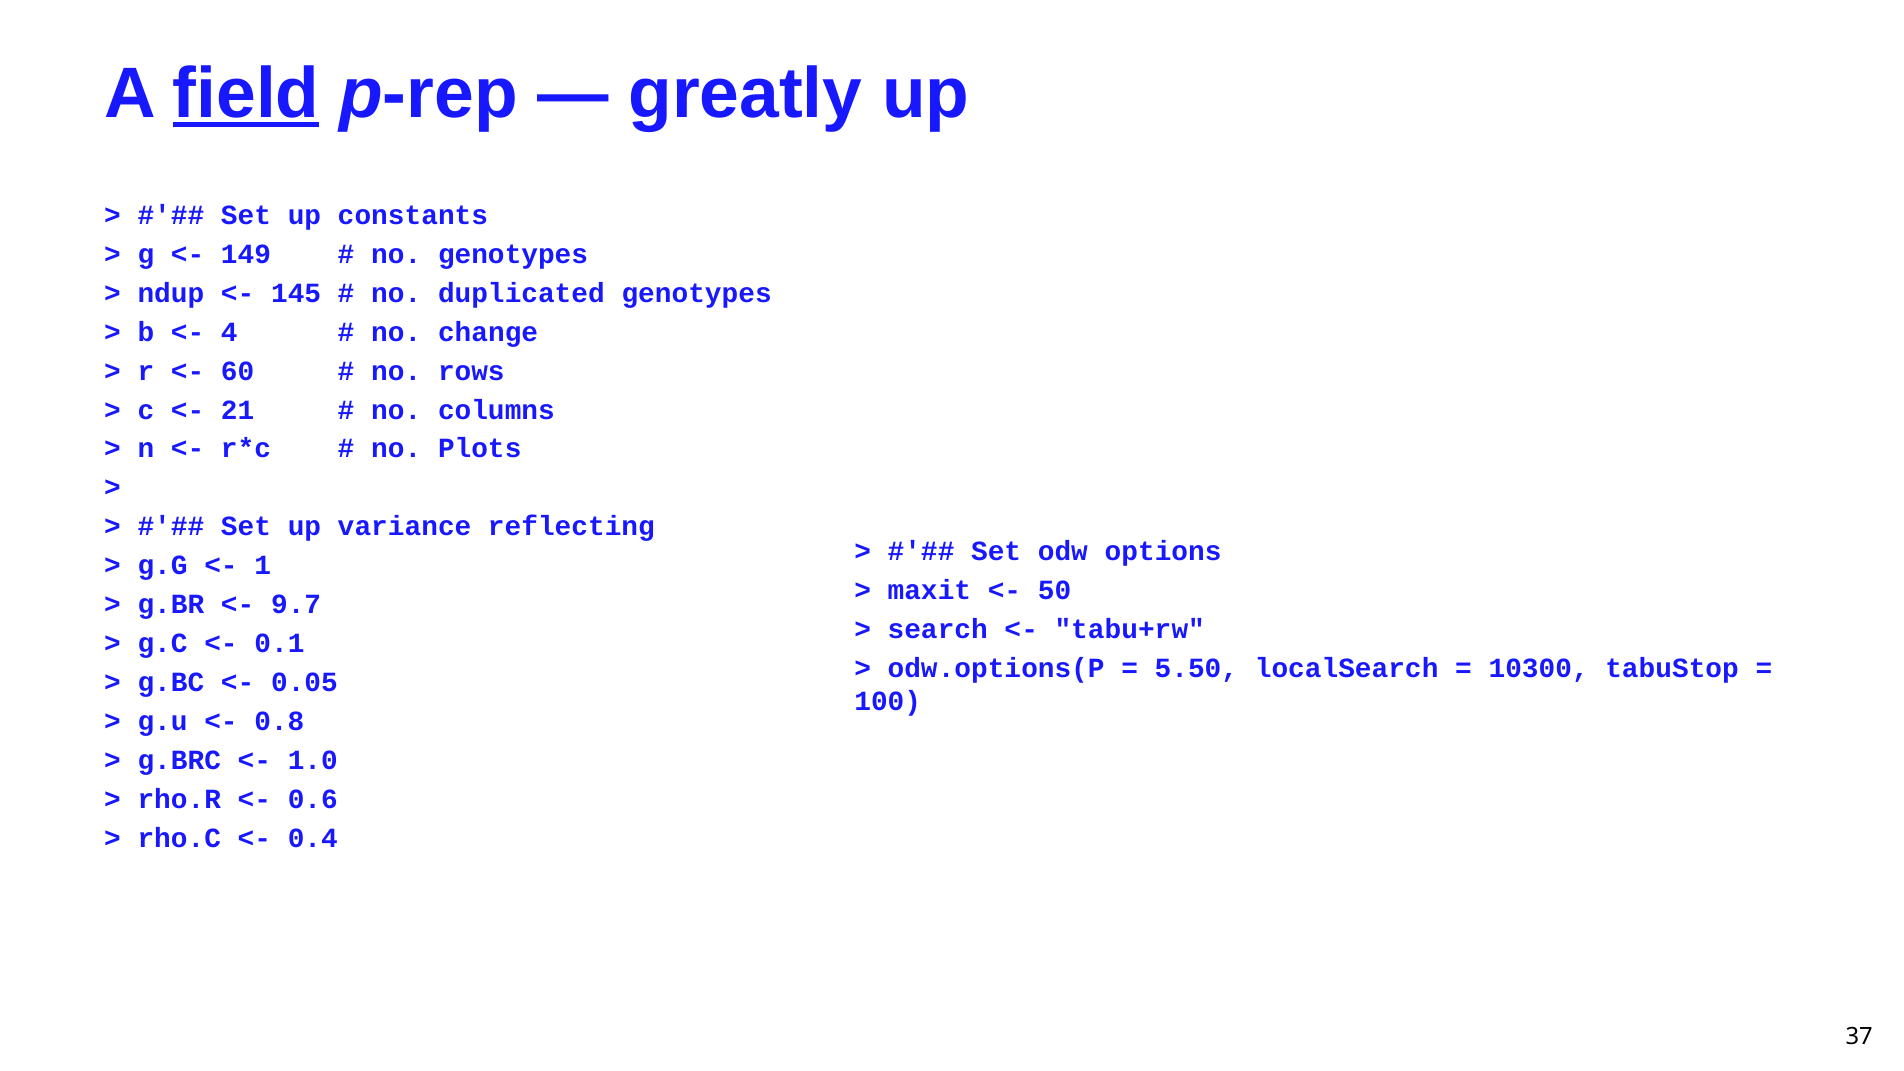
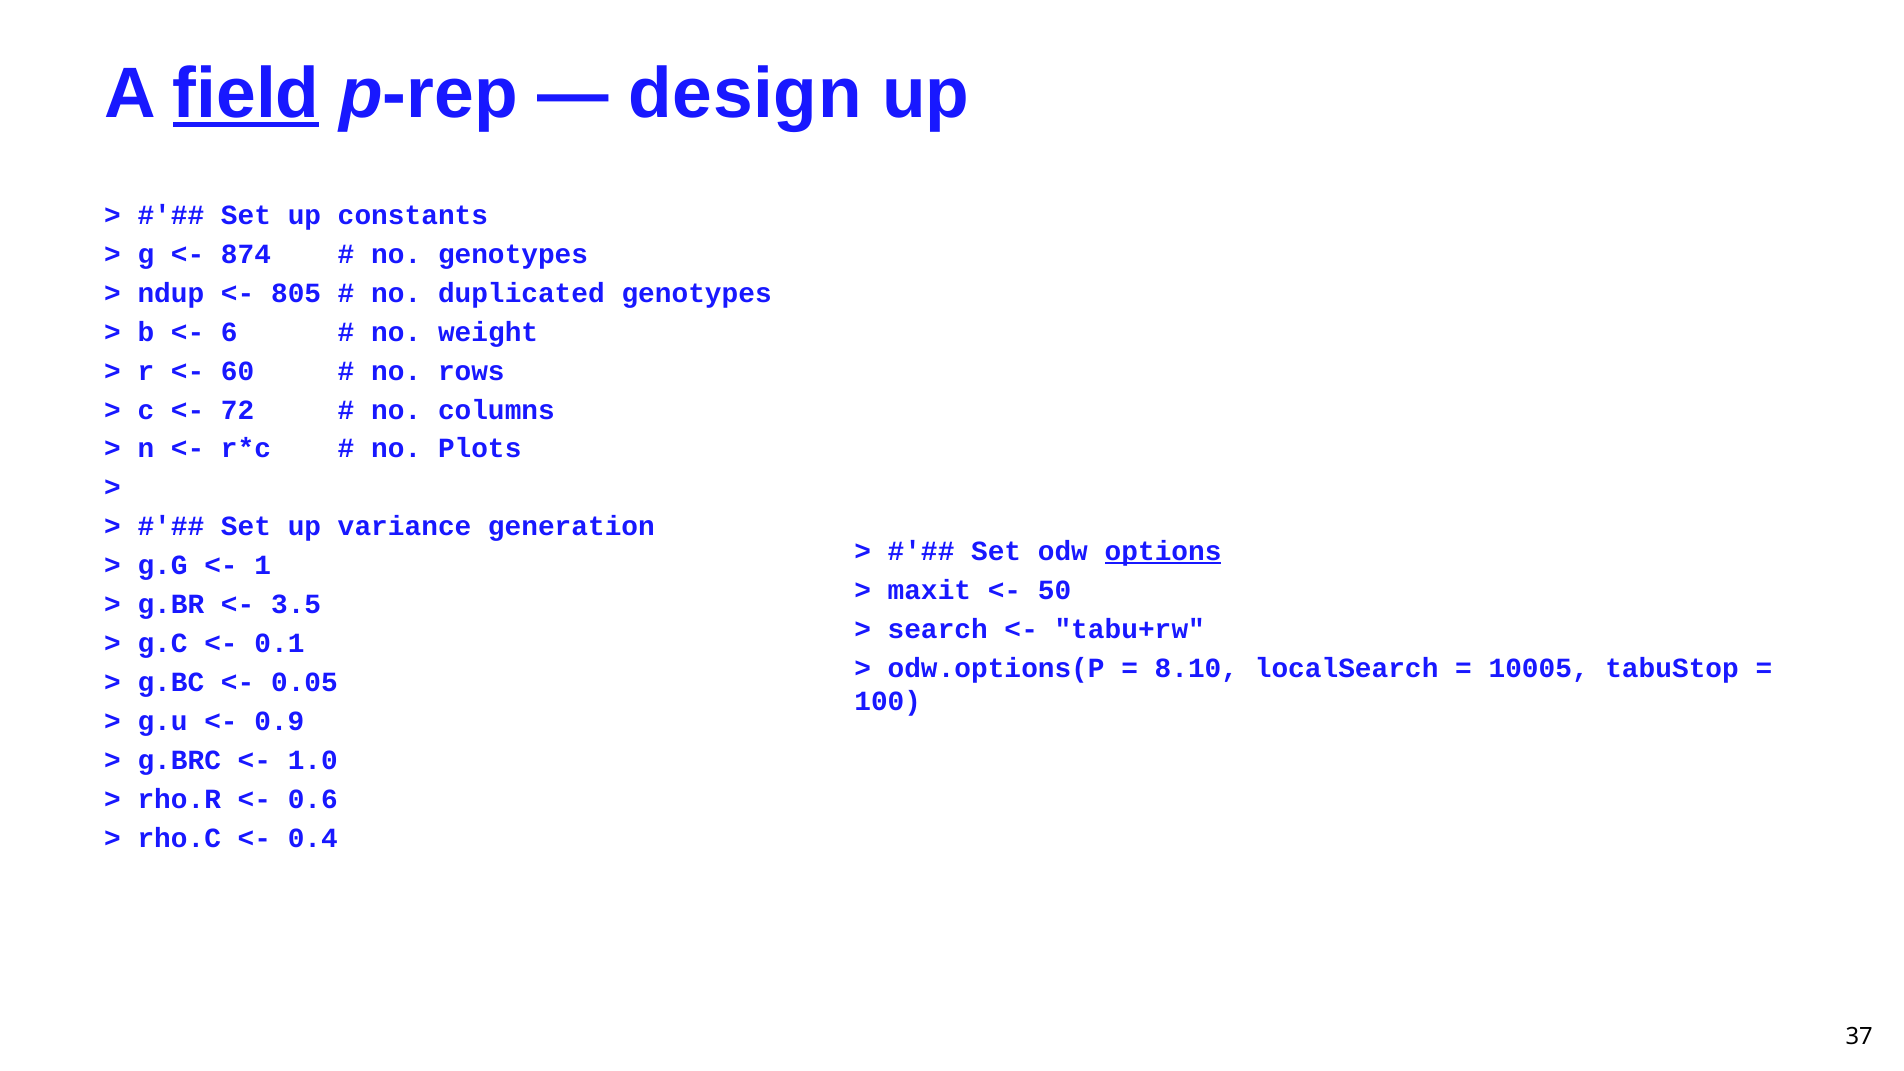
greatly: greatly -> design
149: 149 -> 874
145: 145 -> 805
4: 4 -> 6
change: change -> weight
21: 21 -> 72
reflecting: reflecting -> generation
options underline: none -> present
9.7: 9.7 -> 3.5
5.50: 5.50 -> 8.10
10300: 10300 -> 10005
0.8: 0.8 -> 0.9
